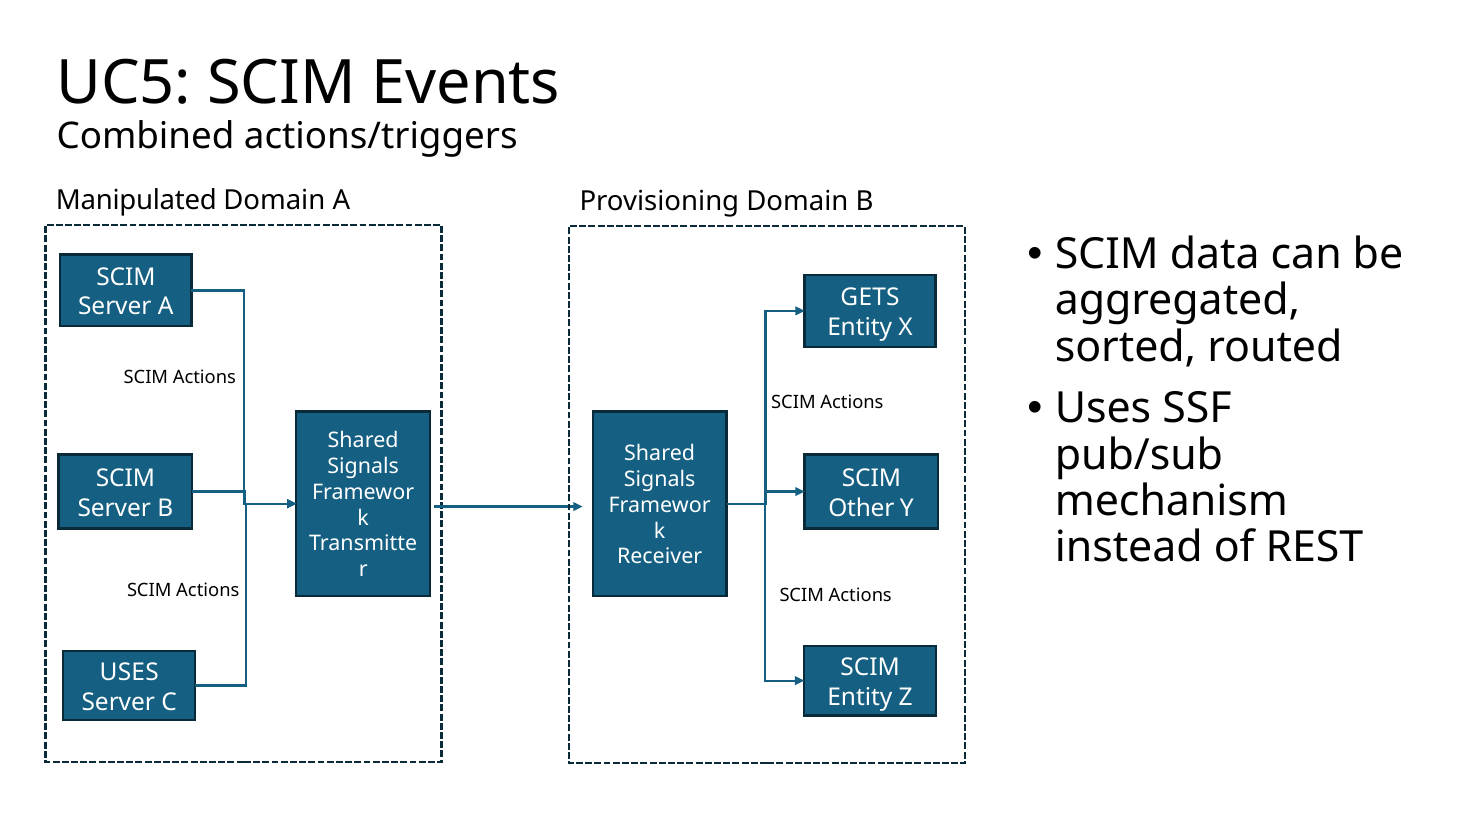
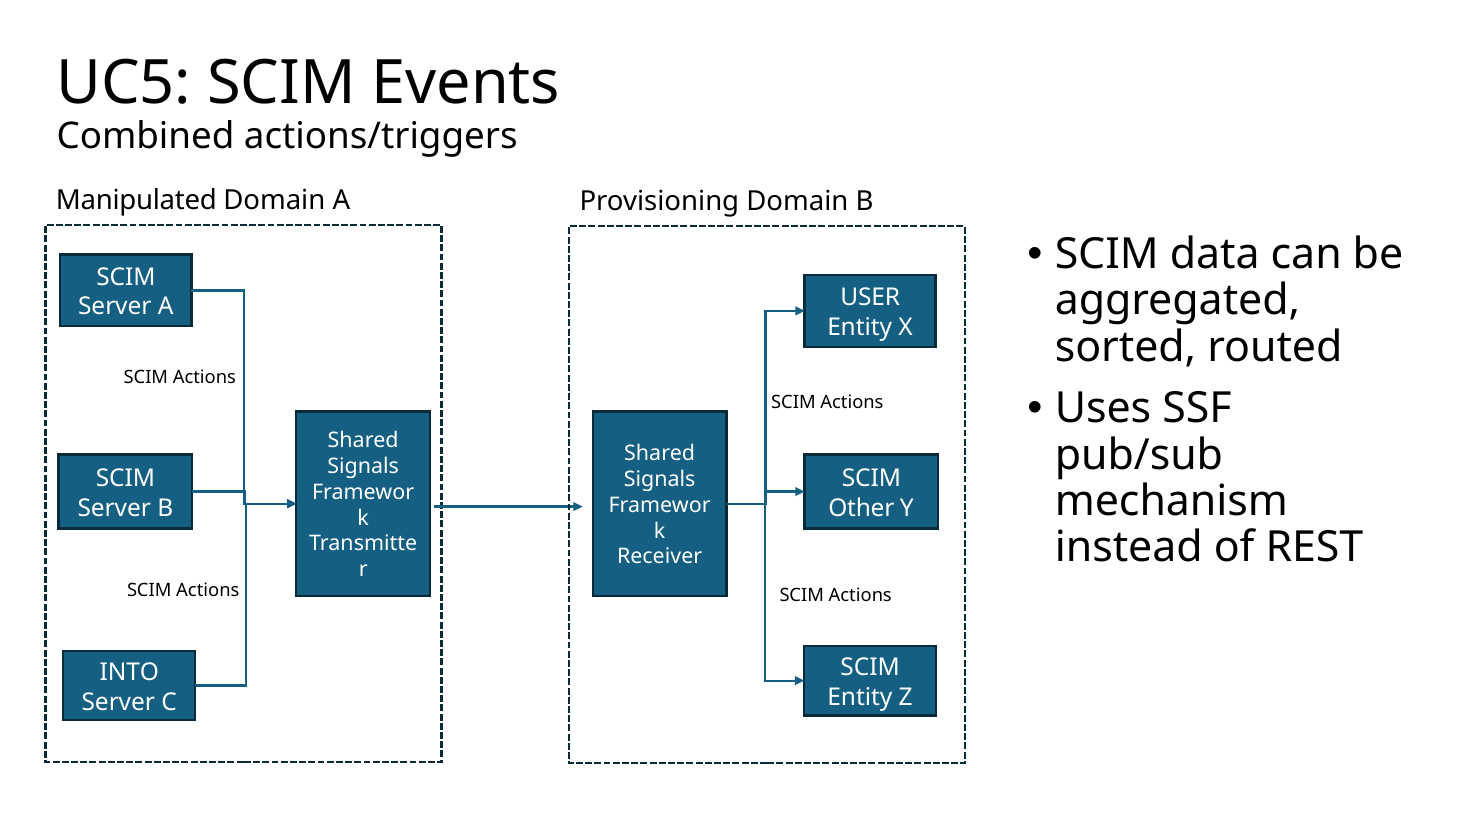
GETS: GETS -> USER
USES at (129, 673): USES -> INTO
